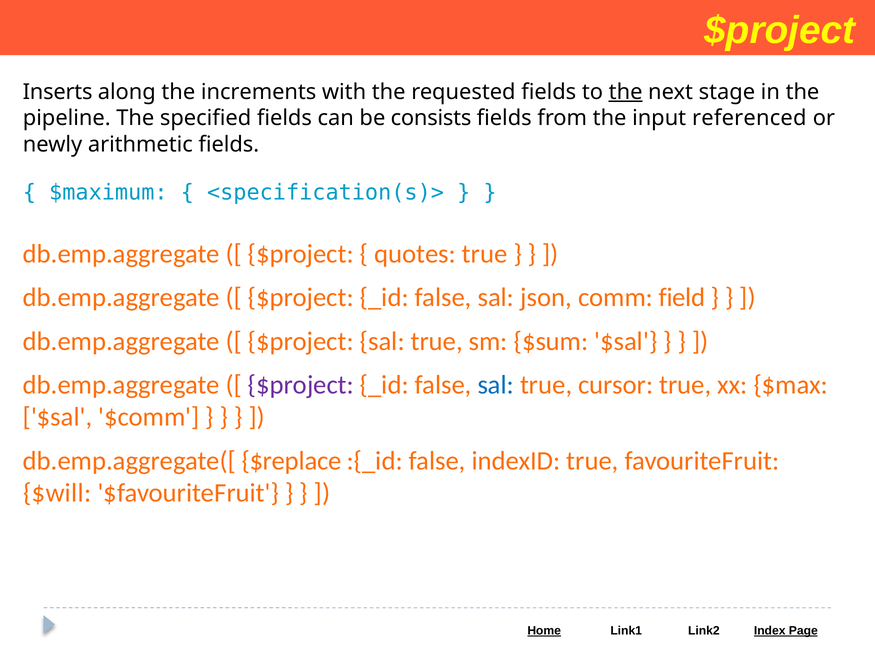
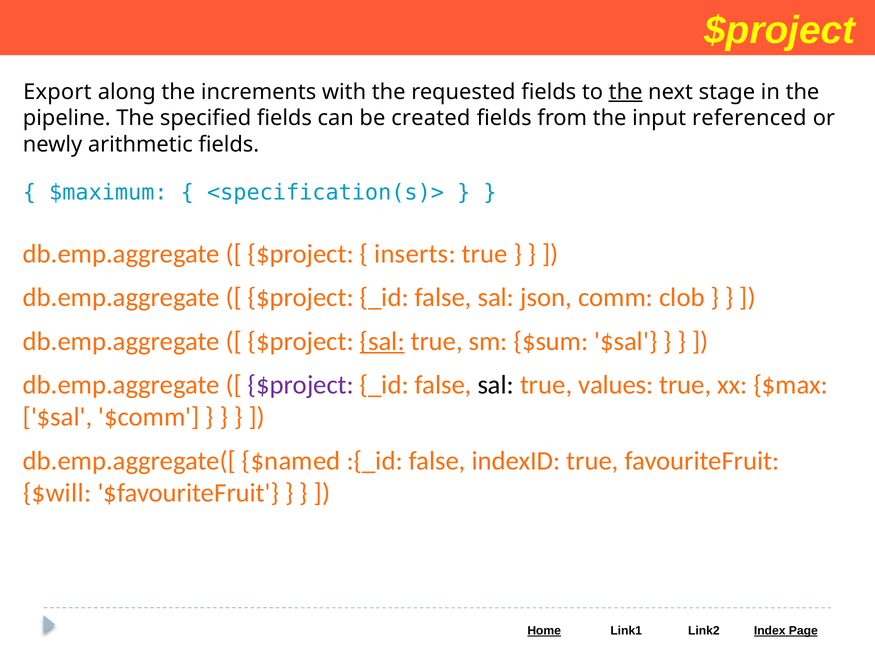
Inserts: Inserts -> Export
consists: consists -> created
quotes: quotes -> inserts
field: field -> clob
sal at (382, 341) underline: none -> present
sal at (496, 385) colour: blue -> black
cursor: cursor -> values
$replace: $replace -> $named
